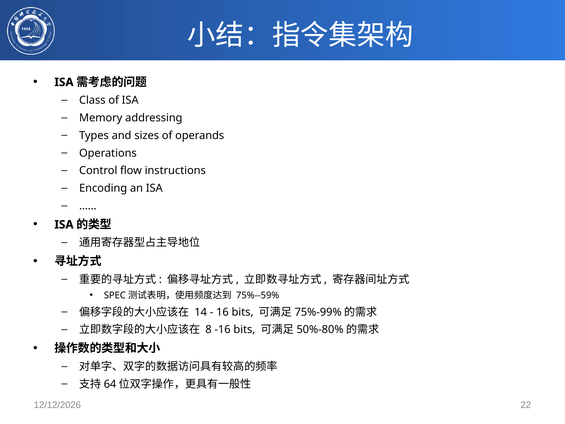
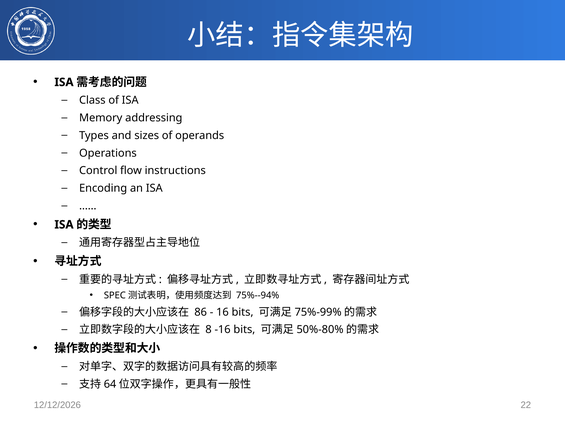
75%--59%: 75%--59% -> 75%--94%
14: 14 -> 86
